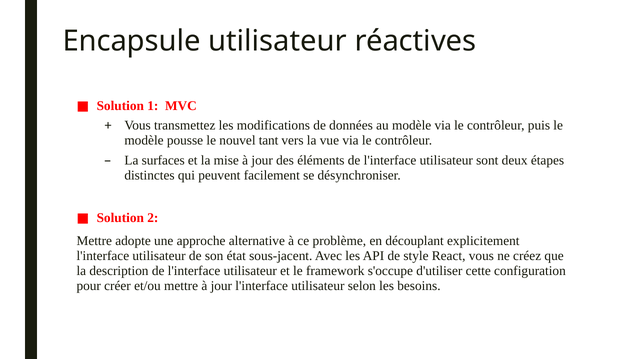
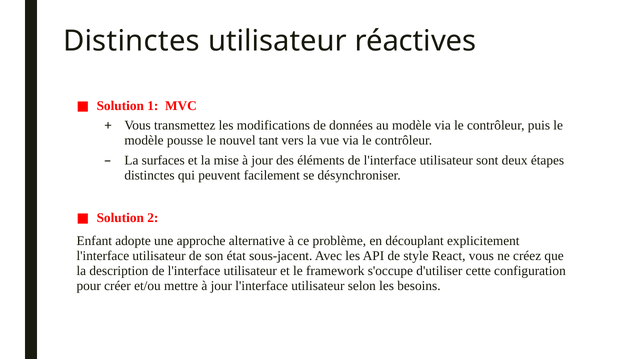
Encapsule at (132, 41): Encapsule -> Distinctes
Mettre at (94, 241): Mettre -> Enfant
